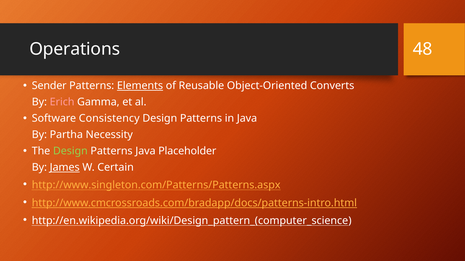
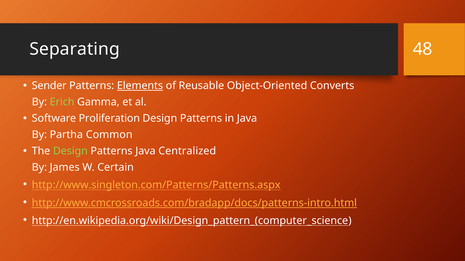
Operations: Operations -> Separating
Erich colour: pink -> light green
Consistency: Consistency -> Proliferation
Necessity: Necessity -> Common
Placeholder: Placeholder -> Centralized
James underline: present -> none
